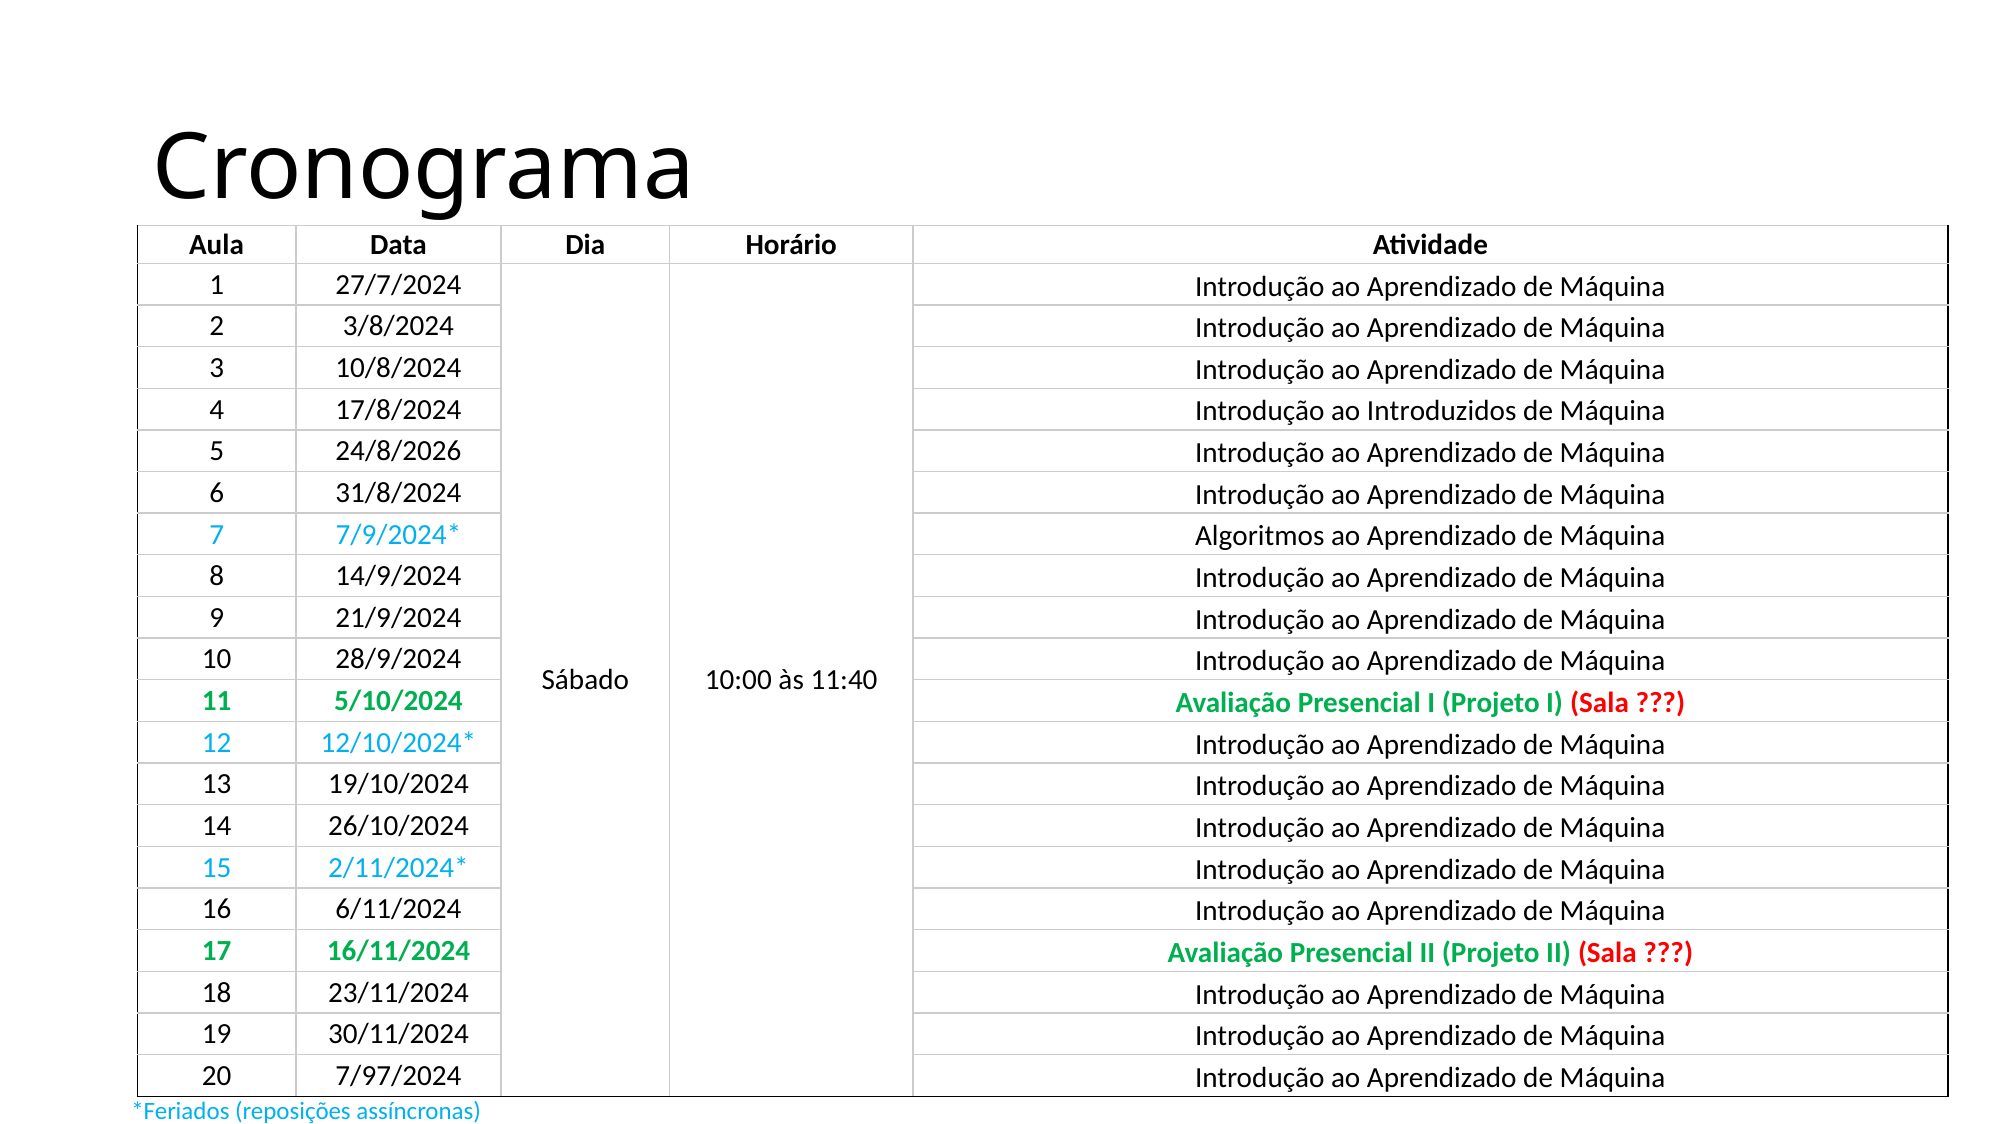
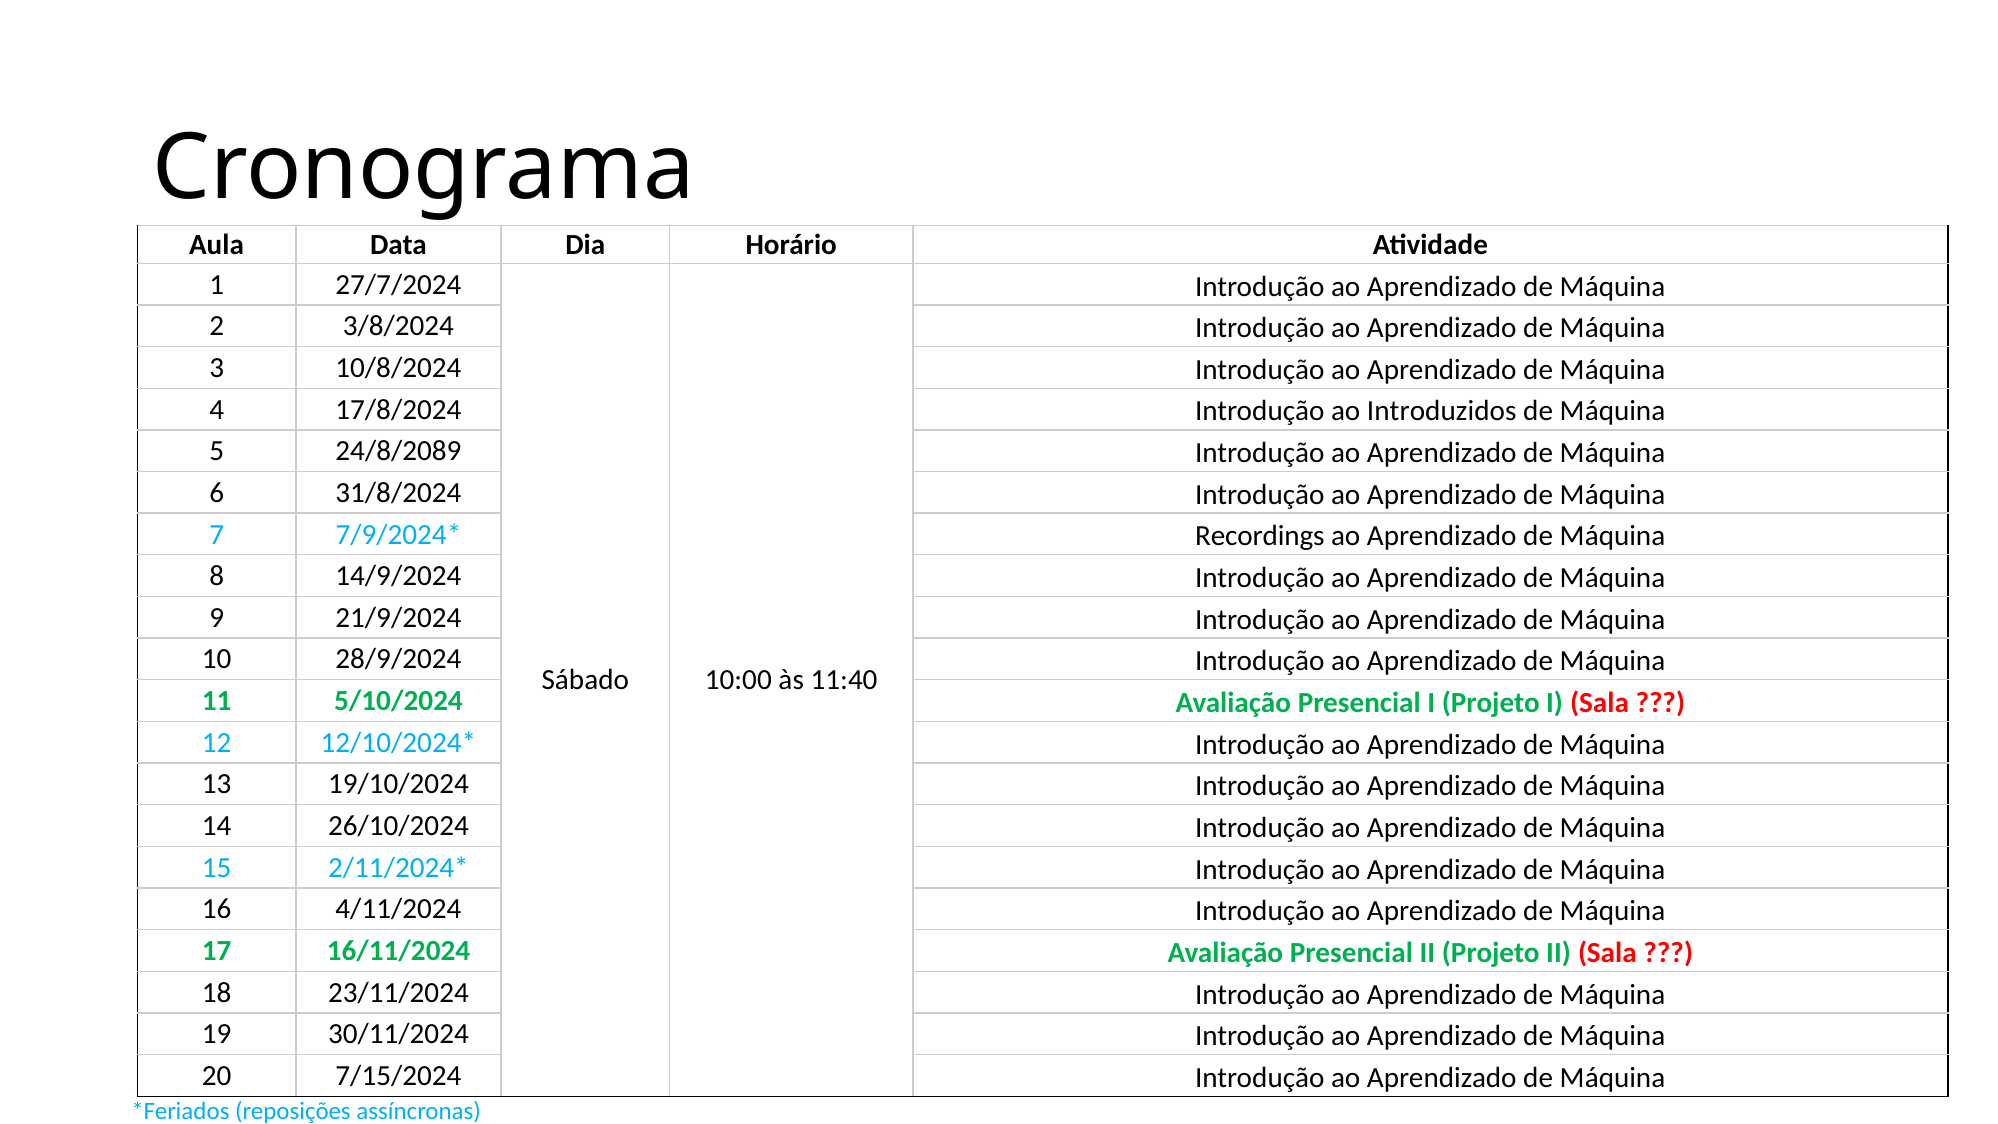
24/8/2026: 24/8/2026 -> 24/8/2089
Algoritmos: Algoritmos -> Recordings
6/11/2024: 6/11/2024 -> 4/11/2024
7/97/2024: 7/97/2024 -> 7/15/2024
